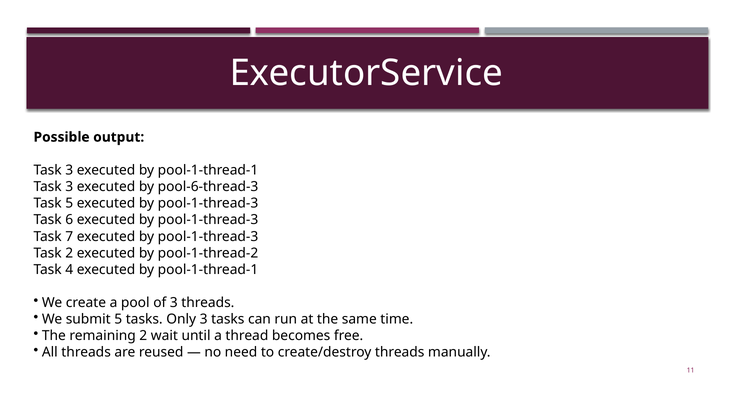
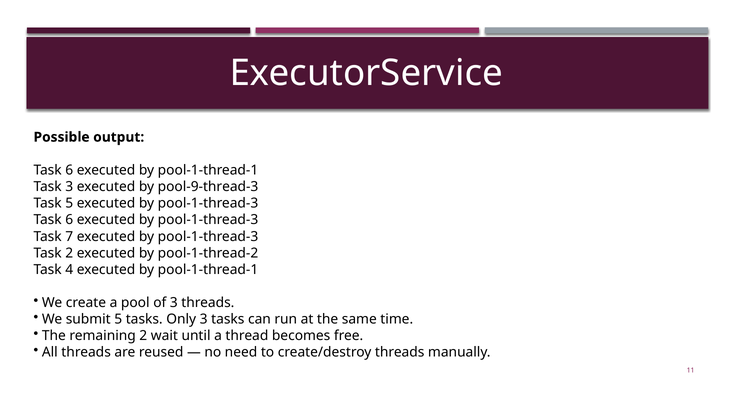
3 at (69, 170): 3 -> 6
pool-6-thread-3: pool-6-thread-3 -> pool-9-thread-3
